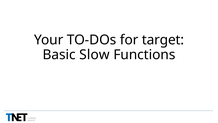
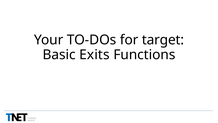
Slow: Slow -> Exits
